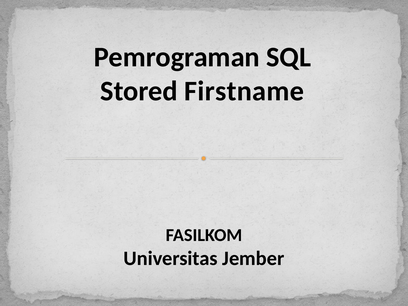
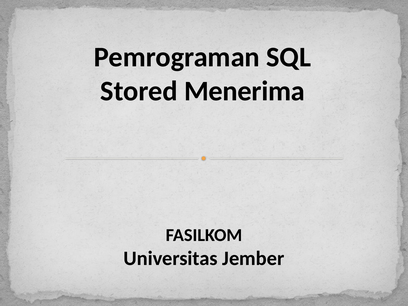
Firstname: Firstname -> Menerima
